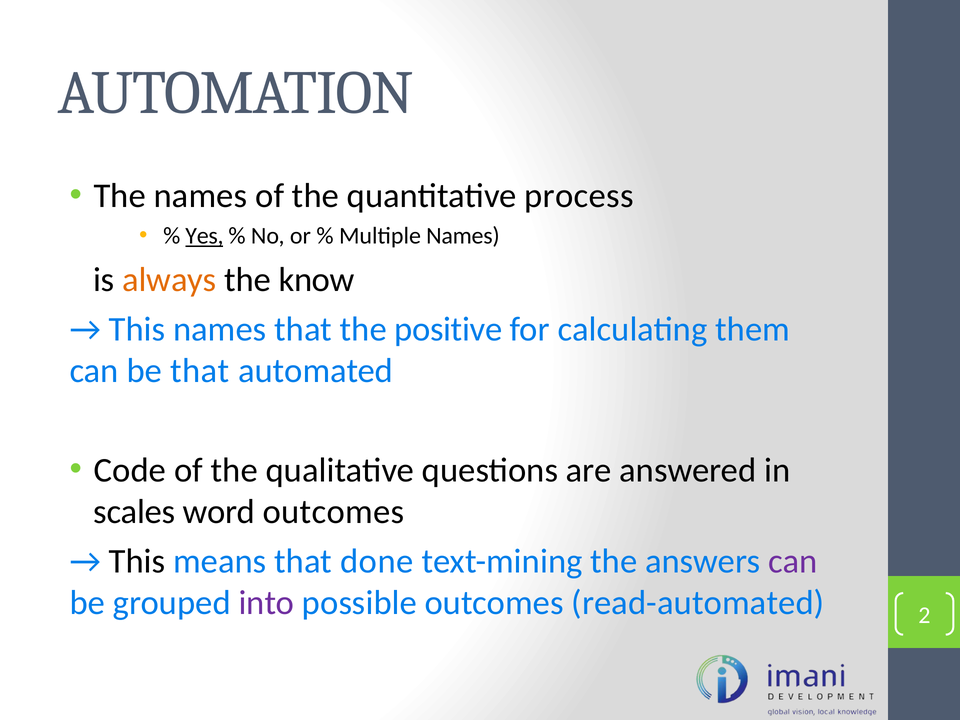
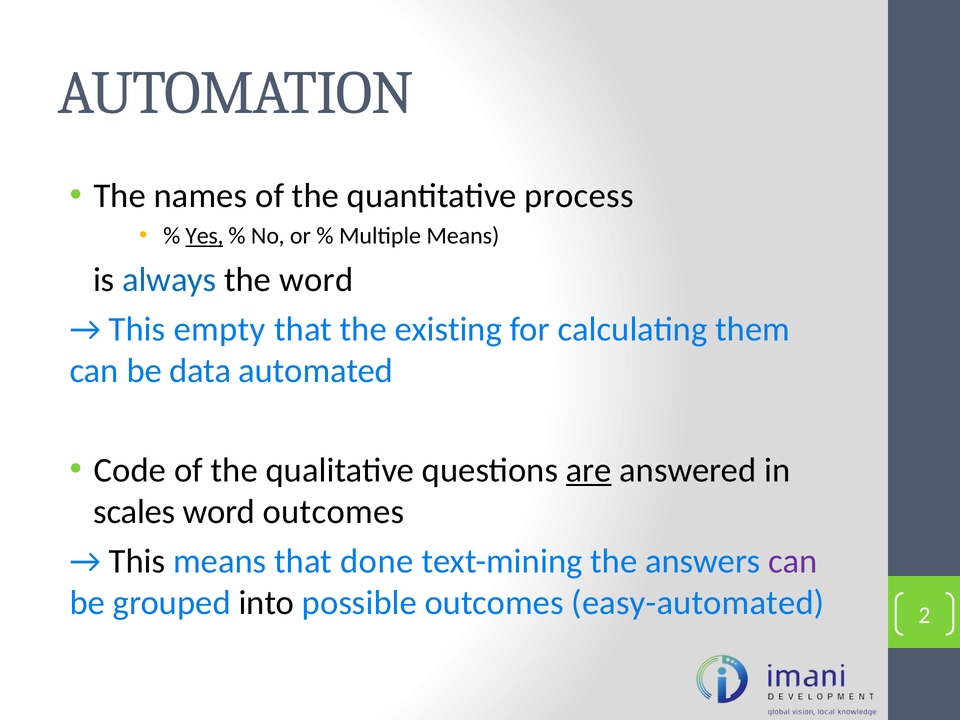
Multiple Names: Names -> Means
always colour: orange -> blue
the know: know -> word
This names: names -> empty
positive: positive -> existing
be that: that -> data
are underline: none -> present
into colour: purple -> black
read-automated: read-automated -> easy-automated
